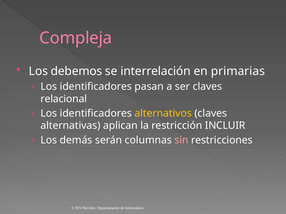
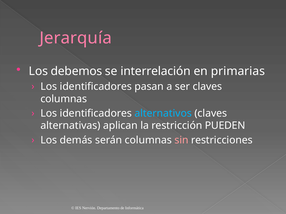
Compleja: Compleja -> Jerarquía
relacional at (64, 99): relacional -> columnas
alternativos colour: yellow -> light blue
INCLUIR: INCLUIR -> PUEDEN
